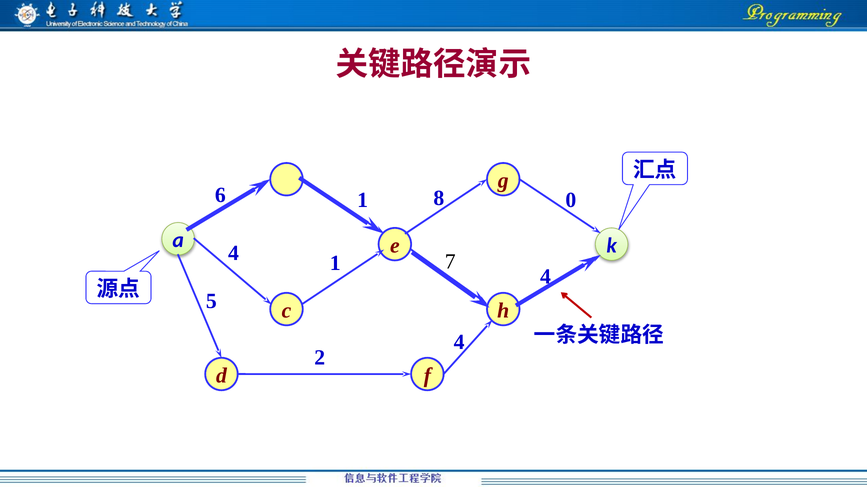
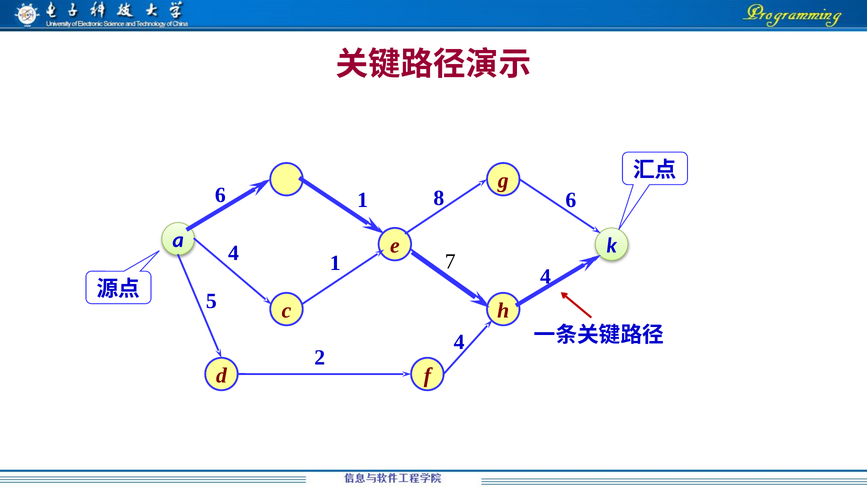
8 0: 0 -> 6
